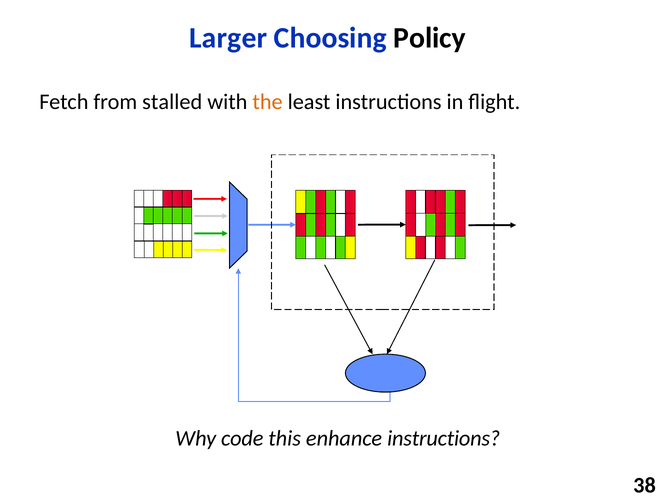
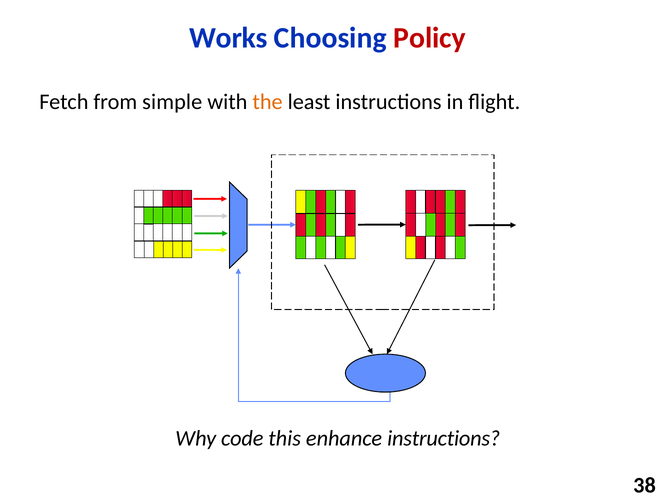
Larger: Larger -> Works
Policy colour: black -> red
stalled: stalled -> simple
